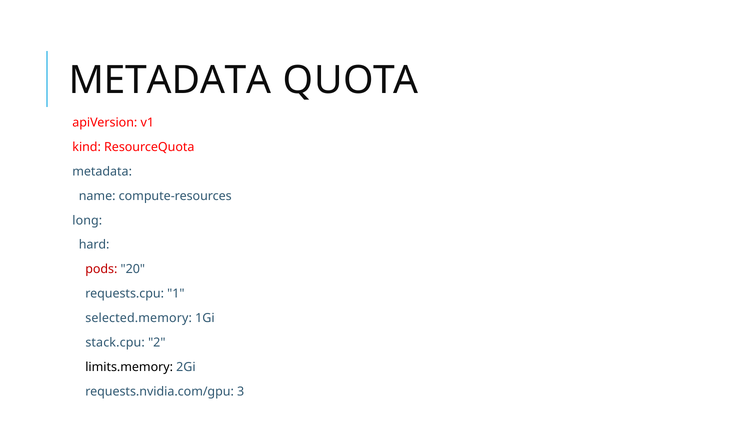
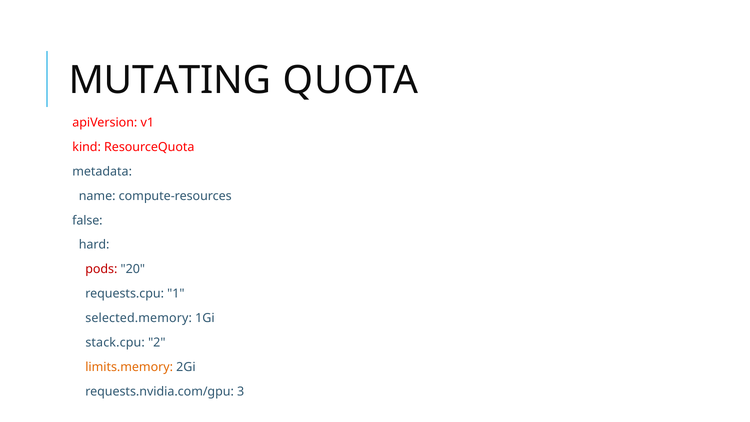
METADATA at (170, 80): METADATA -> MUTATING
long: long -> false
limits.memory colour: black -> orange
